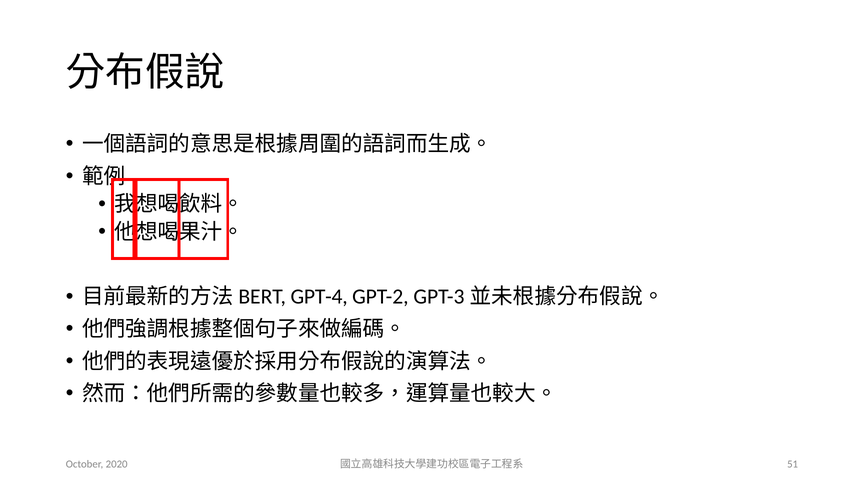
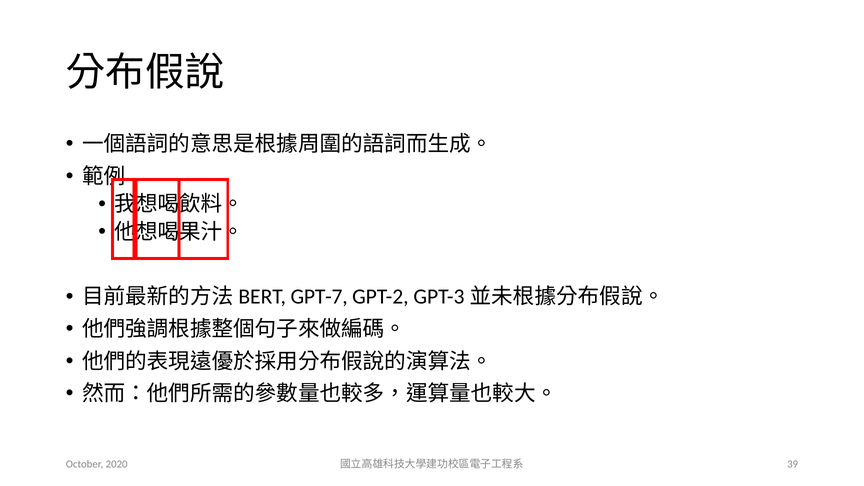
GPT-4: GPT-4 -> GPT-7
51: 51 -> 39
